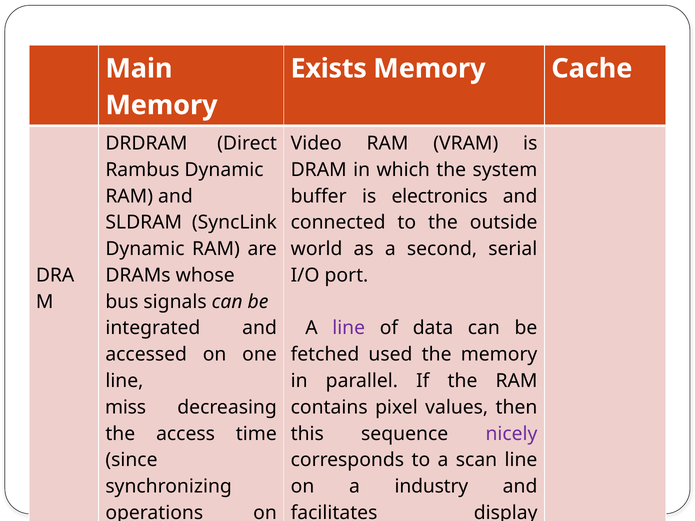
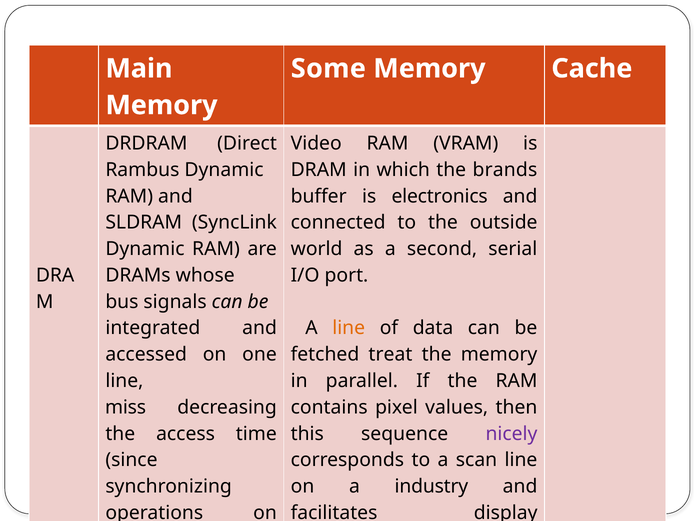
Exists: Exists -> Some
system: system -> brands
line at (349, 328) colour: purple -> orange
used: used -> treat
